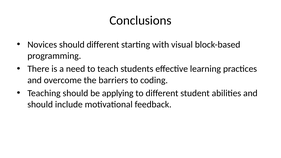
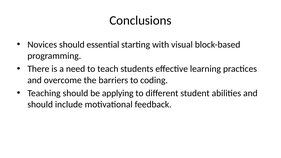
should different: different -> essential
